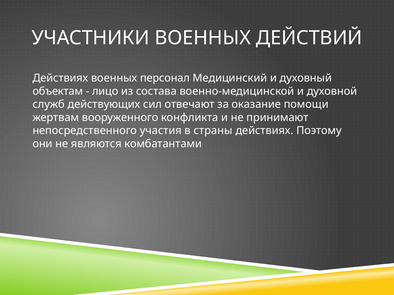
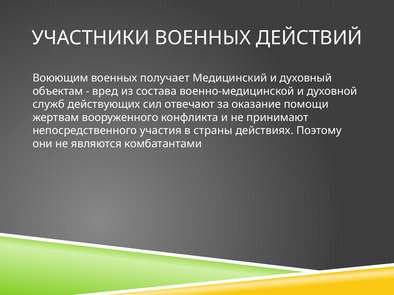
Действиях at (60, 78): Действиях -> Воюющим
персонал: персонал -> получает
лицо: лицо -> вред
